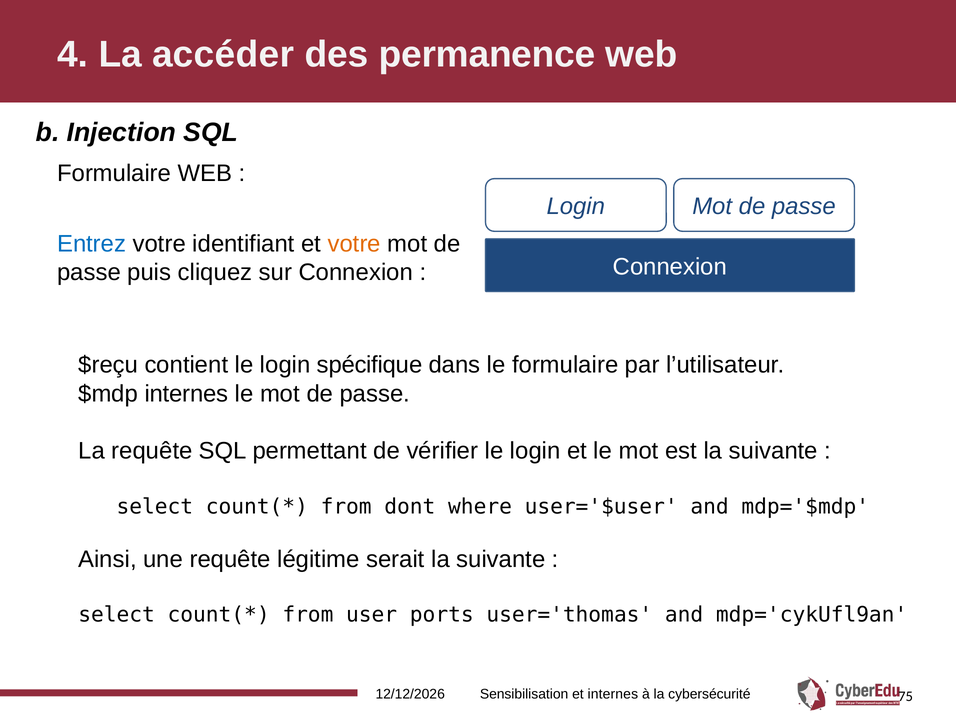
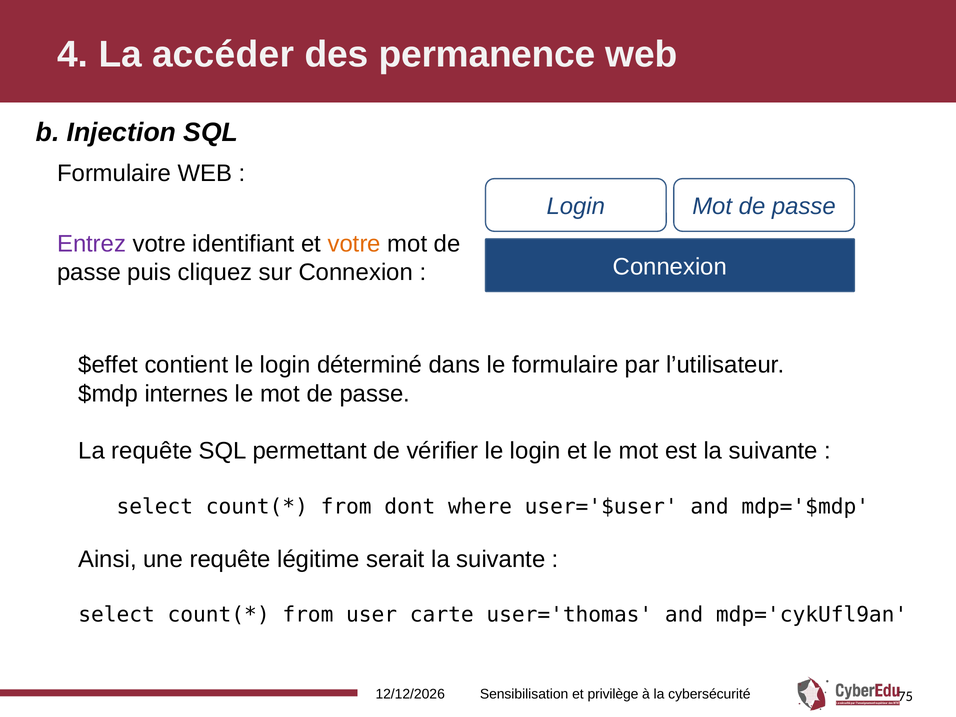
Entrez colour: blue -> purple
$reçu: $reçu -> $effet
spécifique: spécifique -> déterminé
ports: ports -> carte
et internes: internes -> privilège
